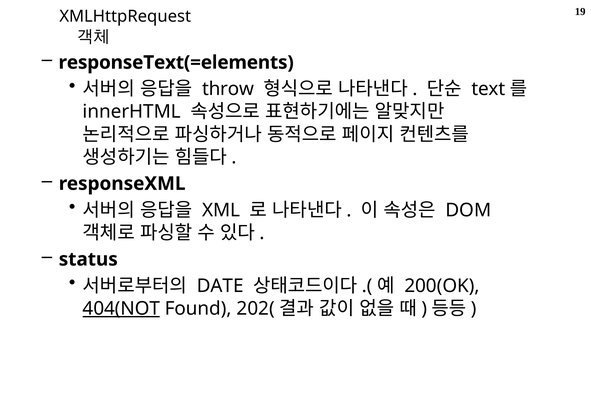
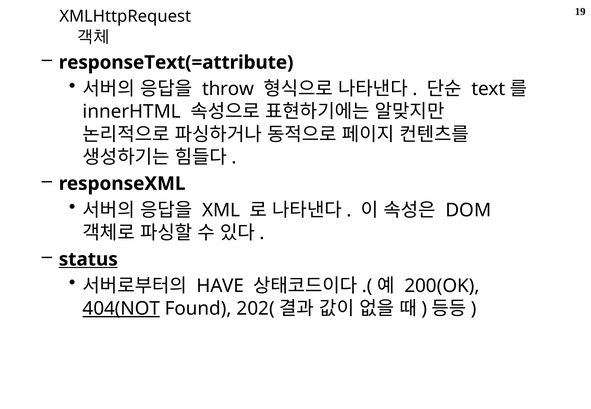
responseText(=elements: responseText(=elements -> responseText(=attribute
status underline: none -> present
DATE: DATE -> HAVE
